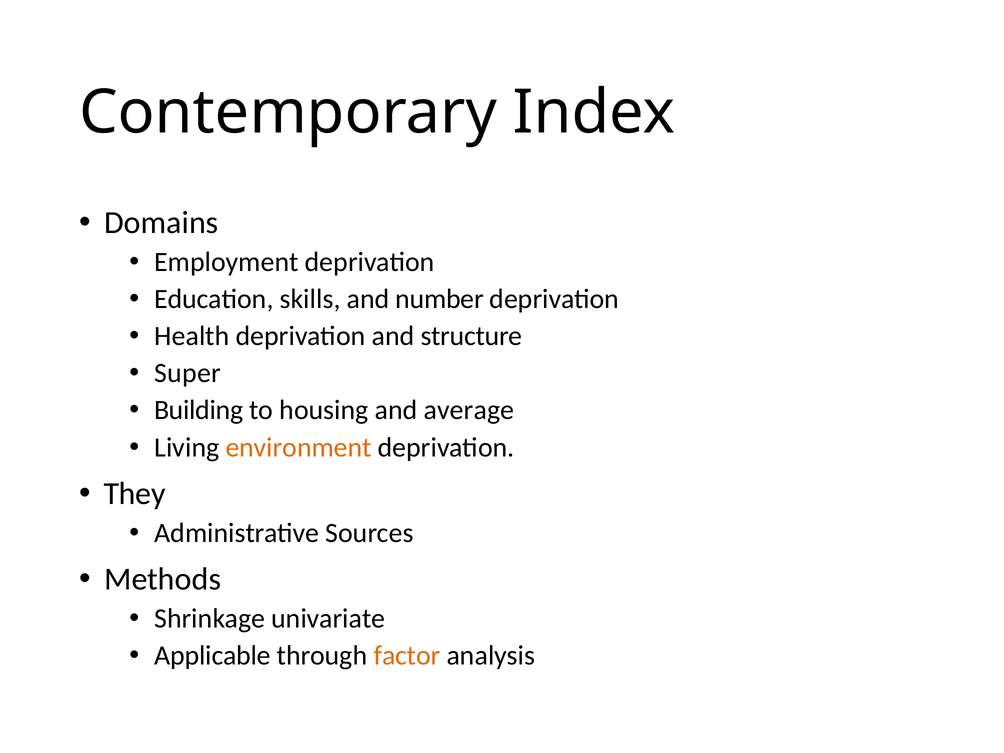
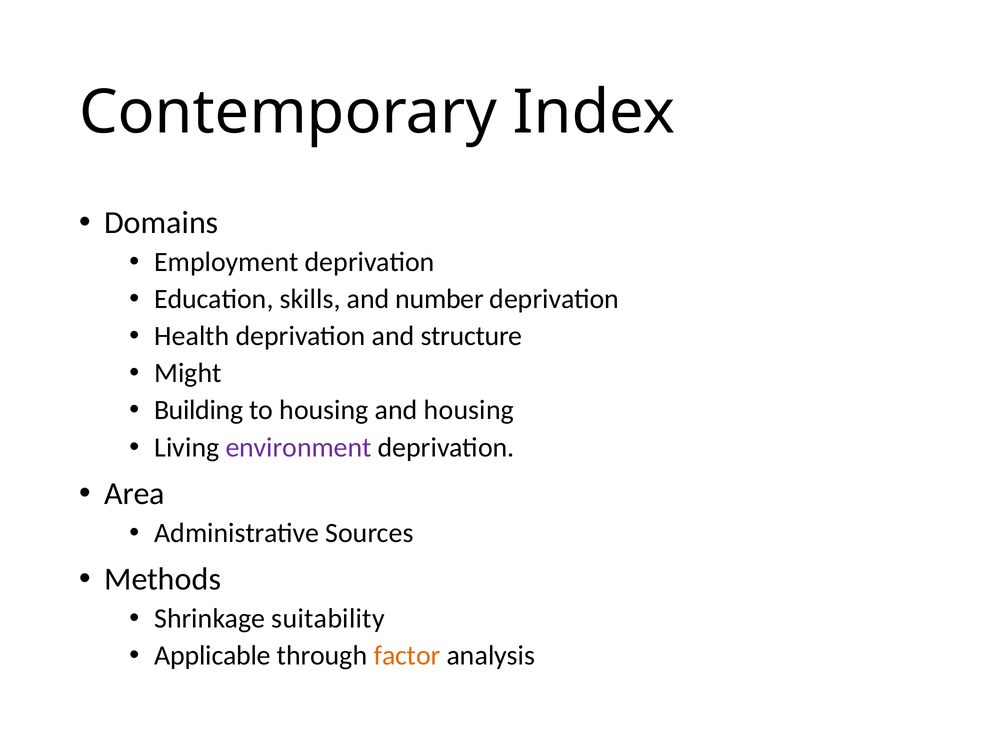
Super: Super -> Might
and average: average -> housing
environment colour: orange -> purple
They: They -> Area
univariate: univariate -> suitability
